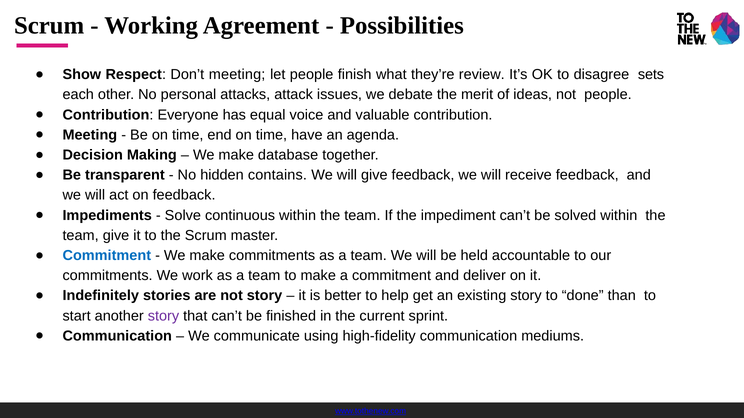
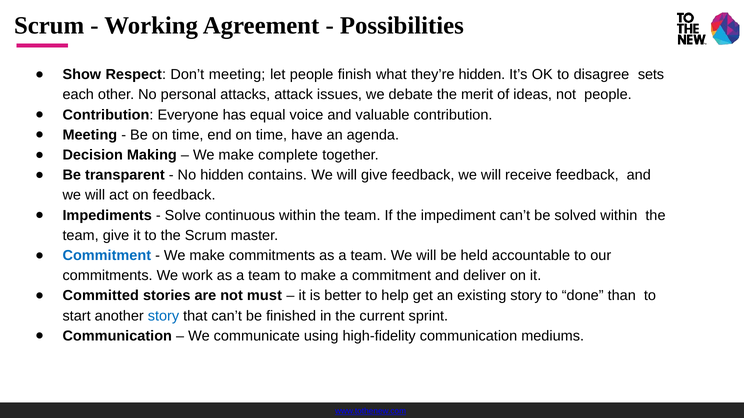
they’re review: review -> hidden
database: database -> complete
Indefinitely: Indefinitely -> Committed
not story: story -> must
story at (163, 316) colour: purple -> blue
